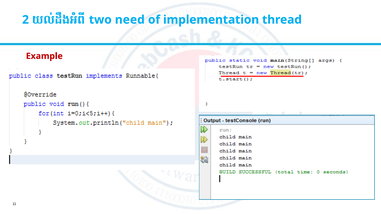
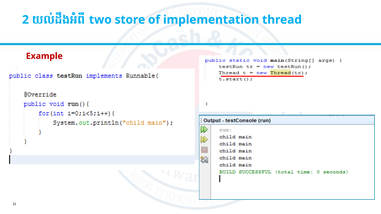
need: need -> store
